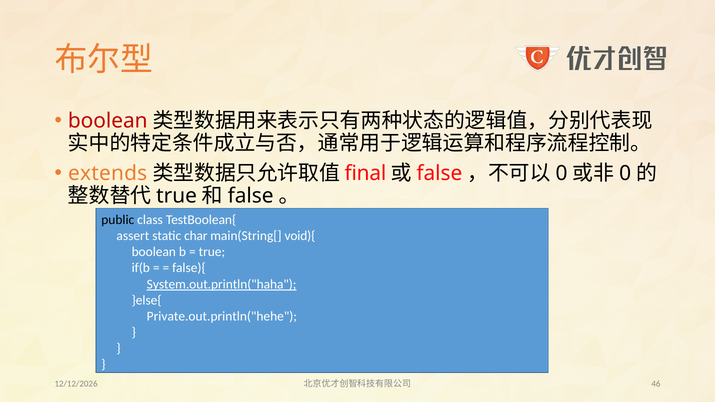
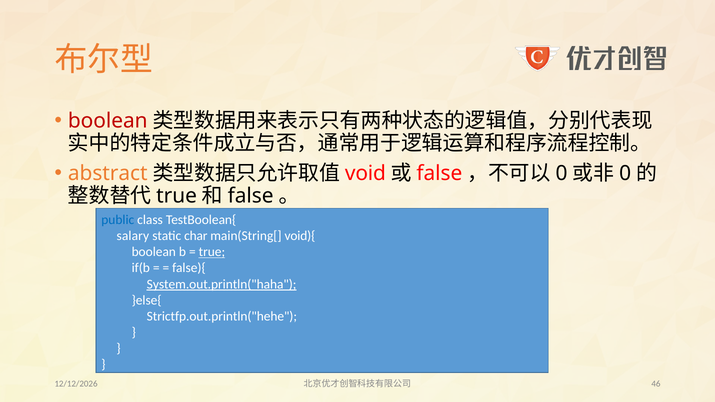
extends: extends -> abstract
final: final -> void
public colour: black -> blue
assert: assert -> salary
true at (212, 252) underline: none -> present
Private.out.println("hehe: Private.out.println("hehe -> Strictfp.out.println("hehe
